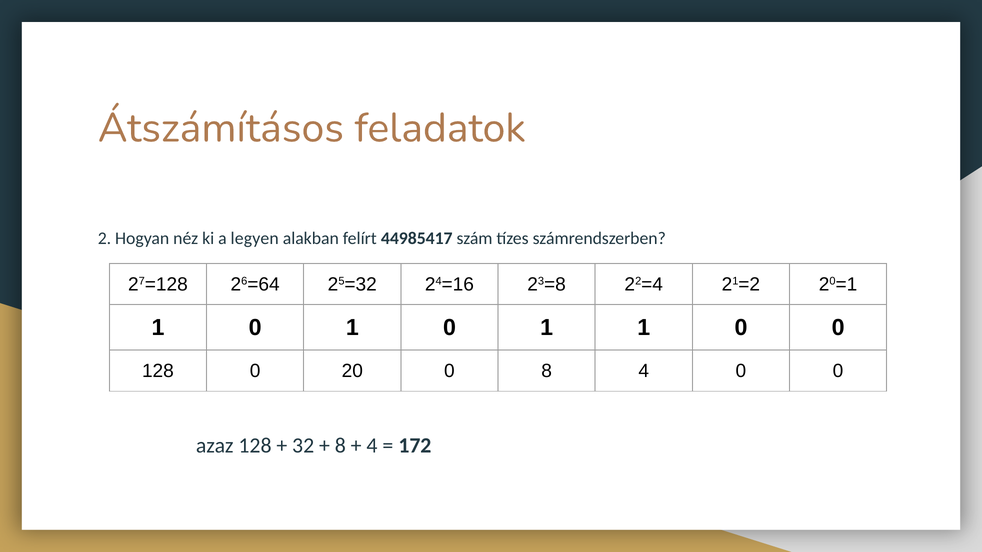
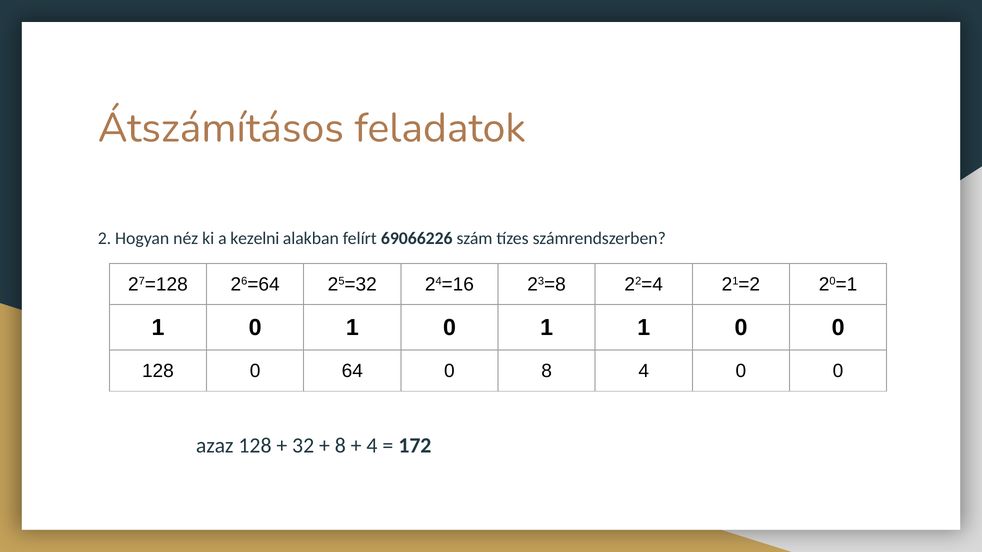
legyen: legyen -> kezelni
44985417: 44985417 -> 69066226
20: 20 -> 64
